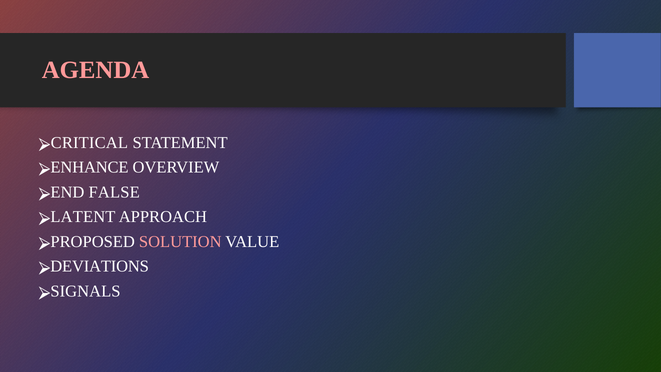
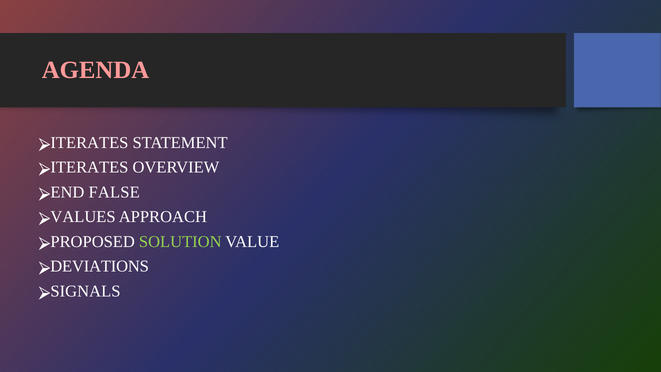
CRITICAL at (89, 143): CRITICAL -> ITERATES
ENHANCE at (90, 167): ENHANCE -> ITERATES
LATENT: LATENT -> VALUES
SOLUTION colour: pink -> light green
